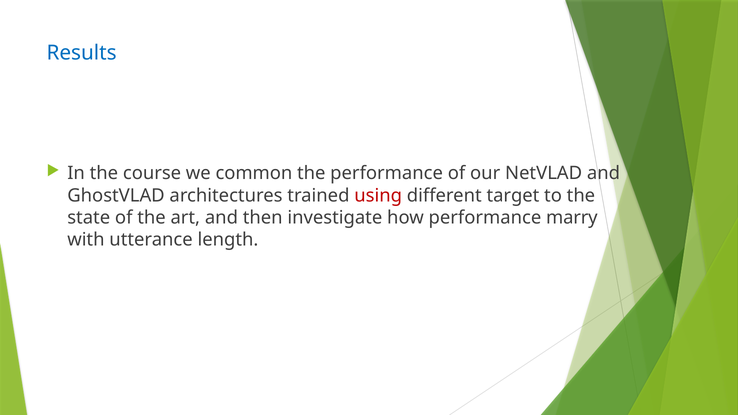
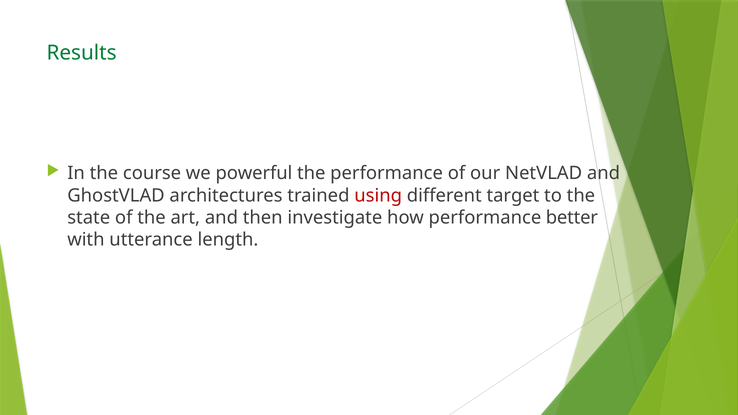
Results colour: blue -> green
common: common -> powerful
marry: marry -> better
